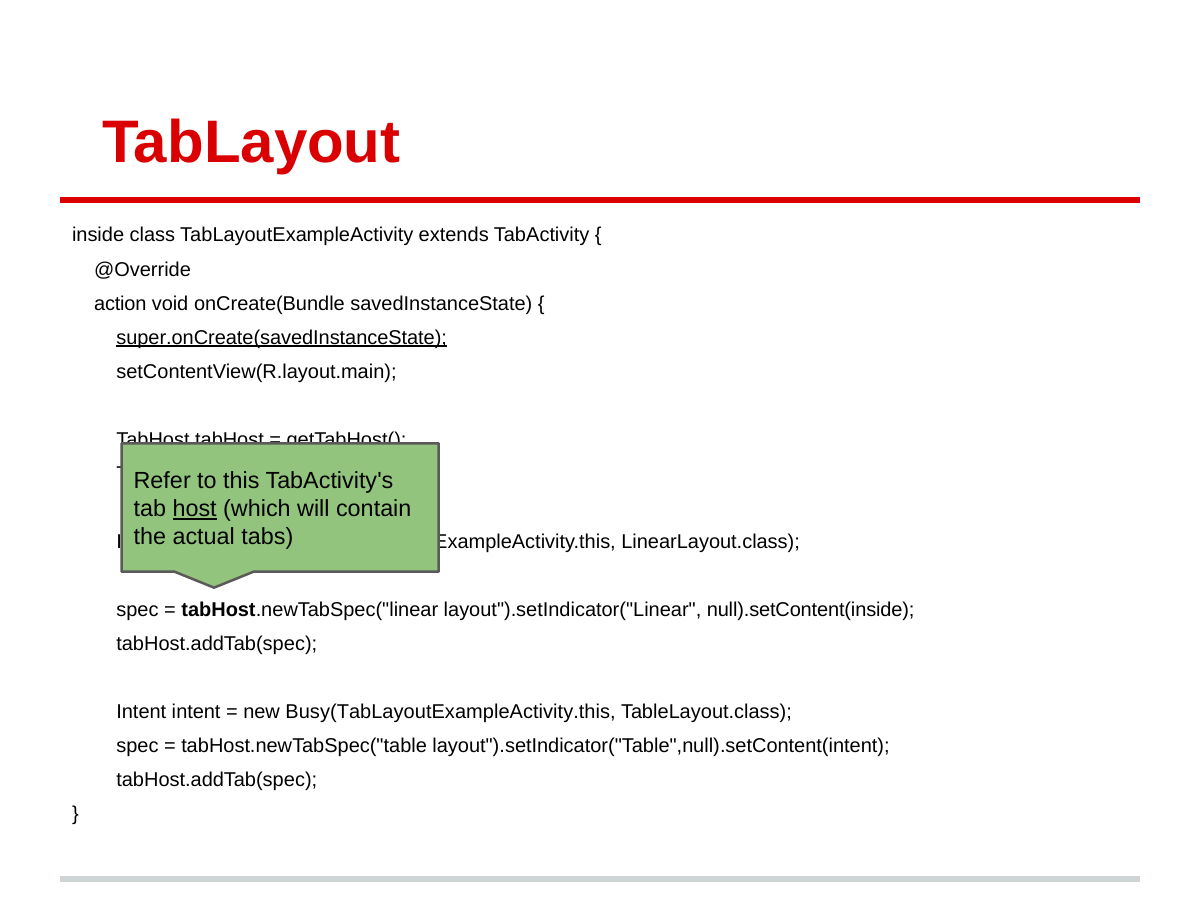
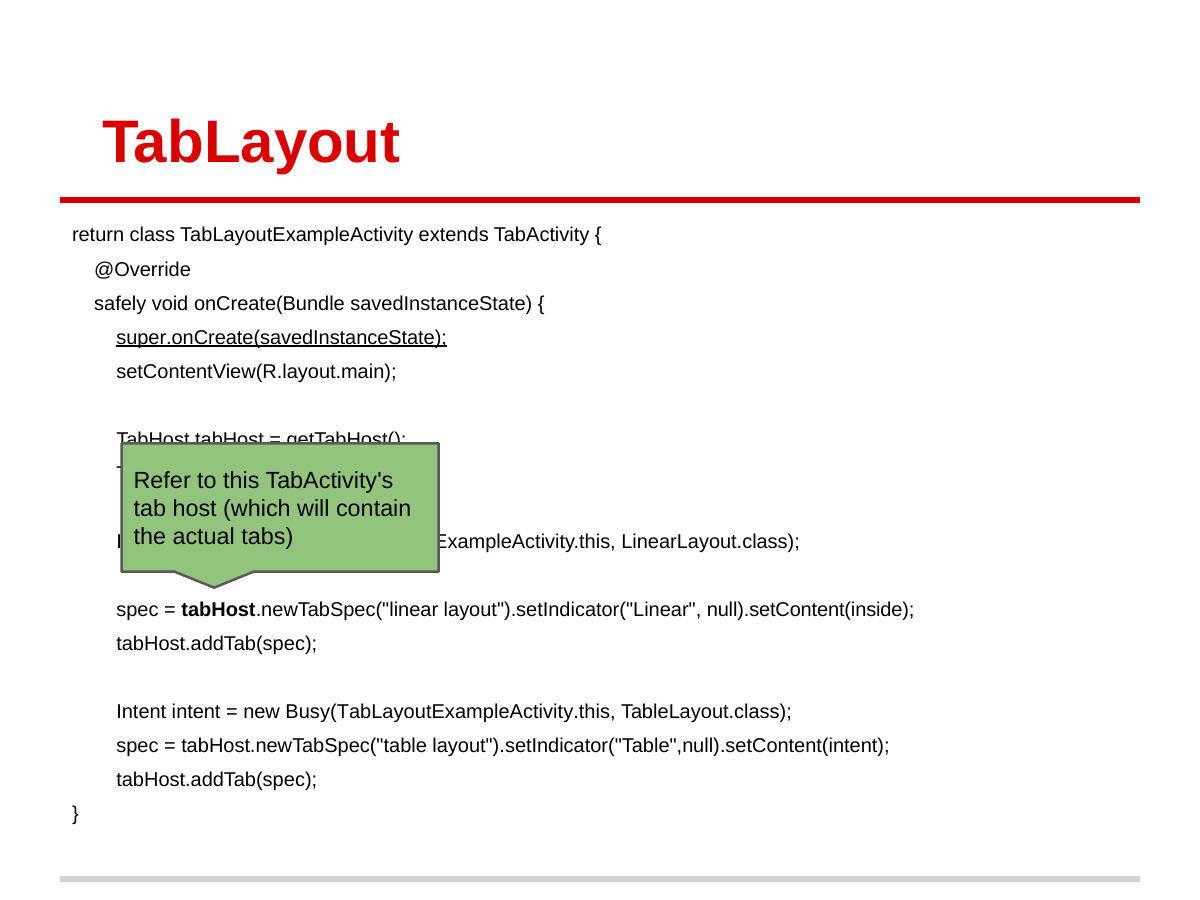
inside: inside -> return
action: action -> safely
host underline: present -> none
